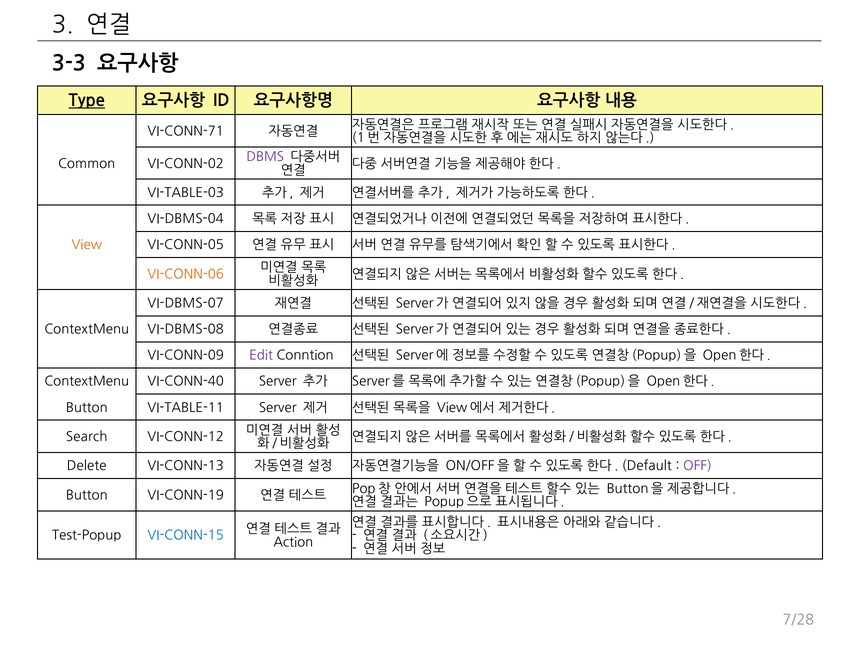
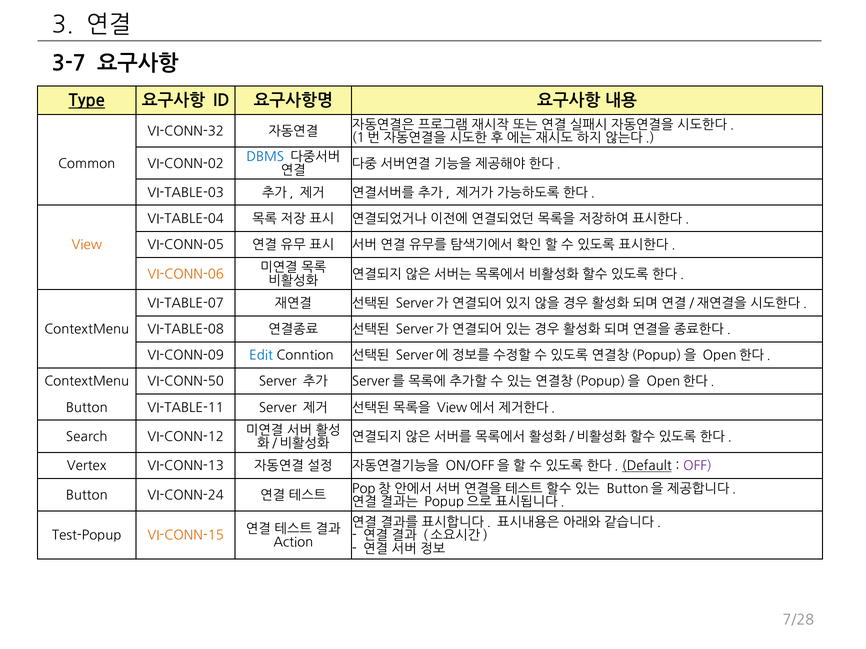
3-3: 3-3 -> 3-7
VI-CONN-71: VI-CONN-71 -> VI-CONN-32
DBMS colour: purple -> blue
VI-DBMS-04: VI-DBMS-04 -> VI-TABLE-04
VI-DBMS-07: VI-DBMS-07 -> VI-TABLE-07
VI-DBMS-08: VI-DBMS-08 -> VI-TABLE-08
Edit colour: purple -> blue
VI-CONN-40: VI-CONN-40 -> VI-CONN-50
Delete: Delete -> Vertex
Default underline: none -> present
VI-CONN-19: VI-CONN-19 -> VI-CONN-24
VI-CONN-15 colour: blue -> orange
